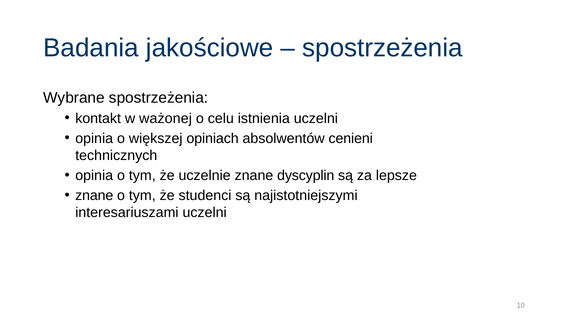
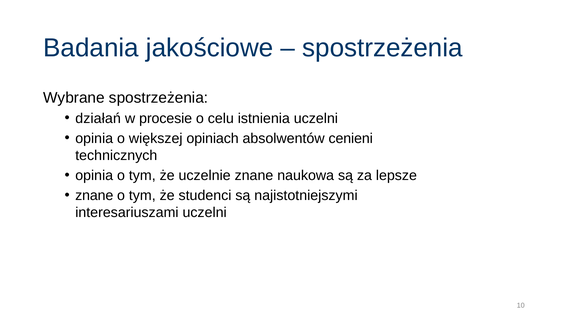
kontakt: kontakt -> działań
ważonej: ważonej -> procesie
dyscyplin: dyscyplin -> naukowa
